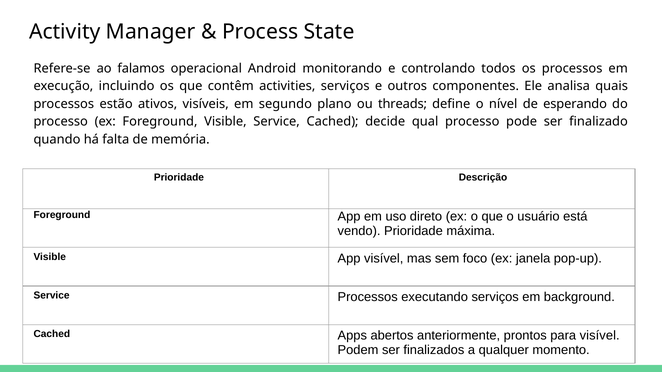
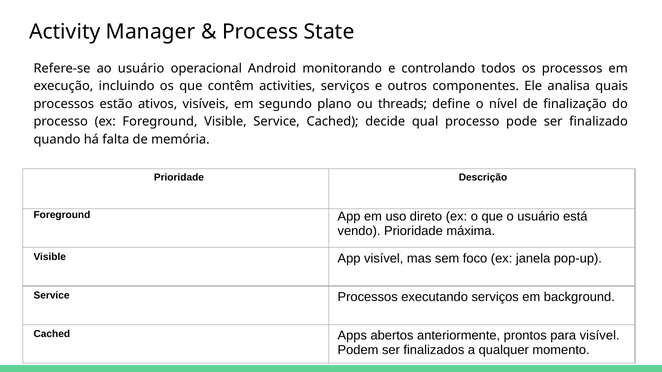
ao falamos: falamos -> usuário
esperando: esperando -> finalização
